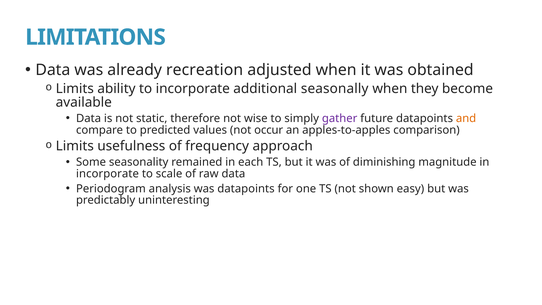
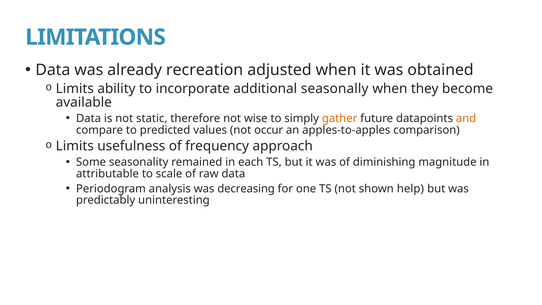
gather colour: purple -> orange
incorporate at (107, 174): incorporate -> attributable
was datapoints: datapoints -> decreasing
easy: easy -> help
